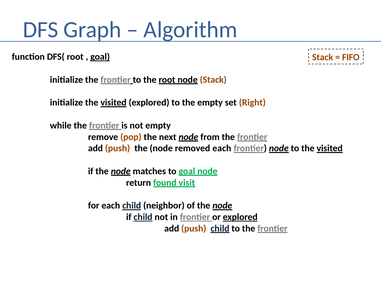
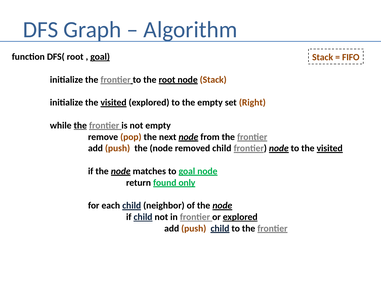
the at (80, 125) underline: none -> present
removed each: each -> child
visit: visit -> only
